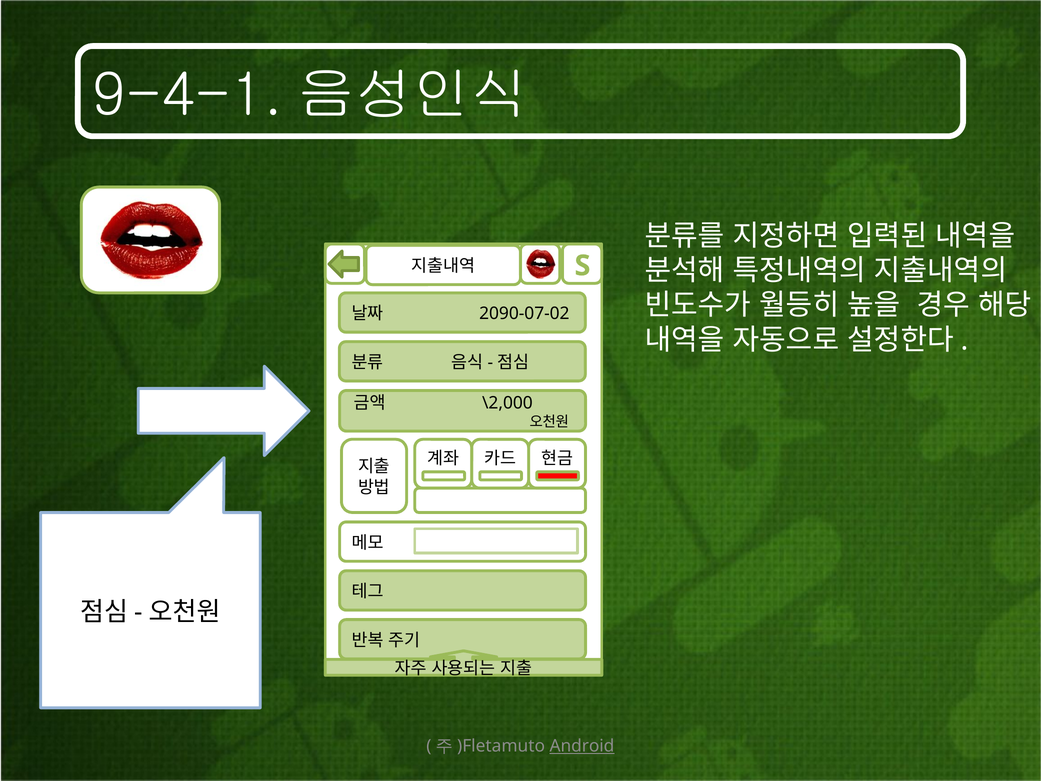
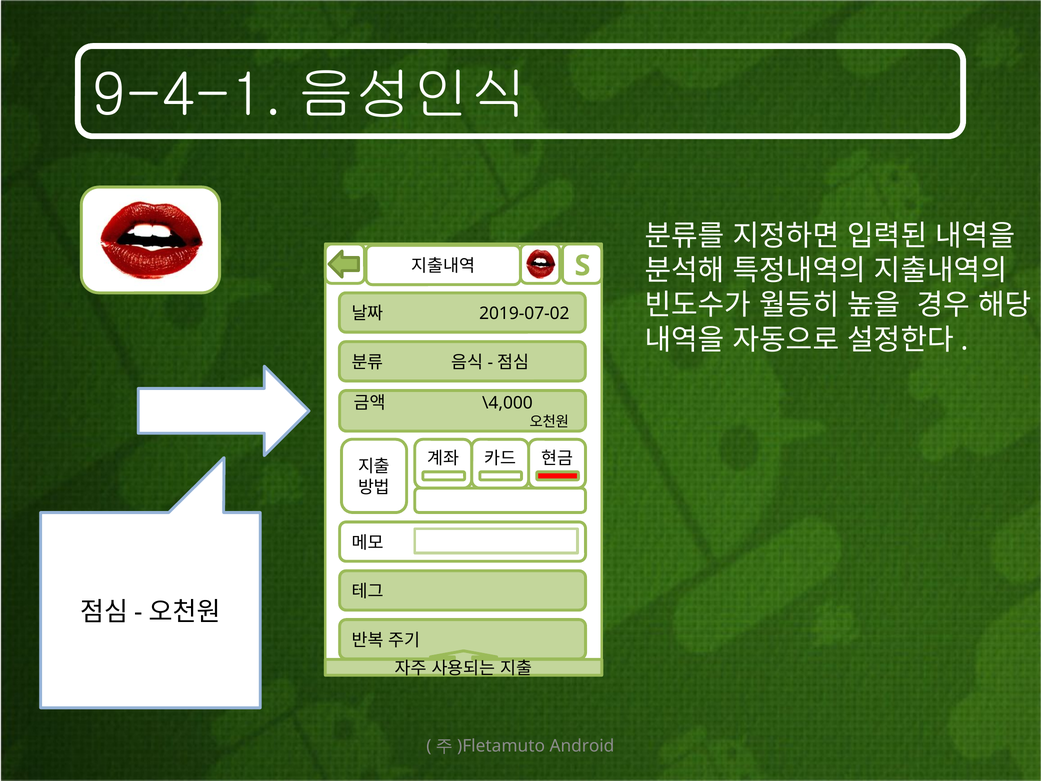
2090-07-02: 2090-07-02 -> 2019-07-02
\2,000: \2,000 -> \4,000
Android underline: present -> none
